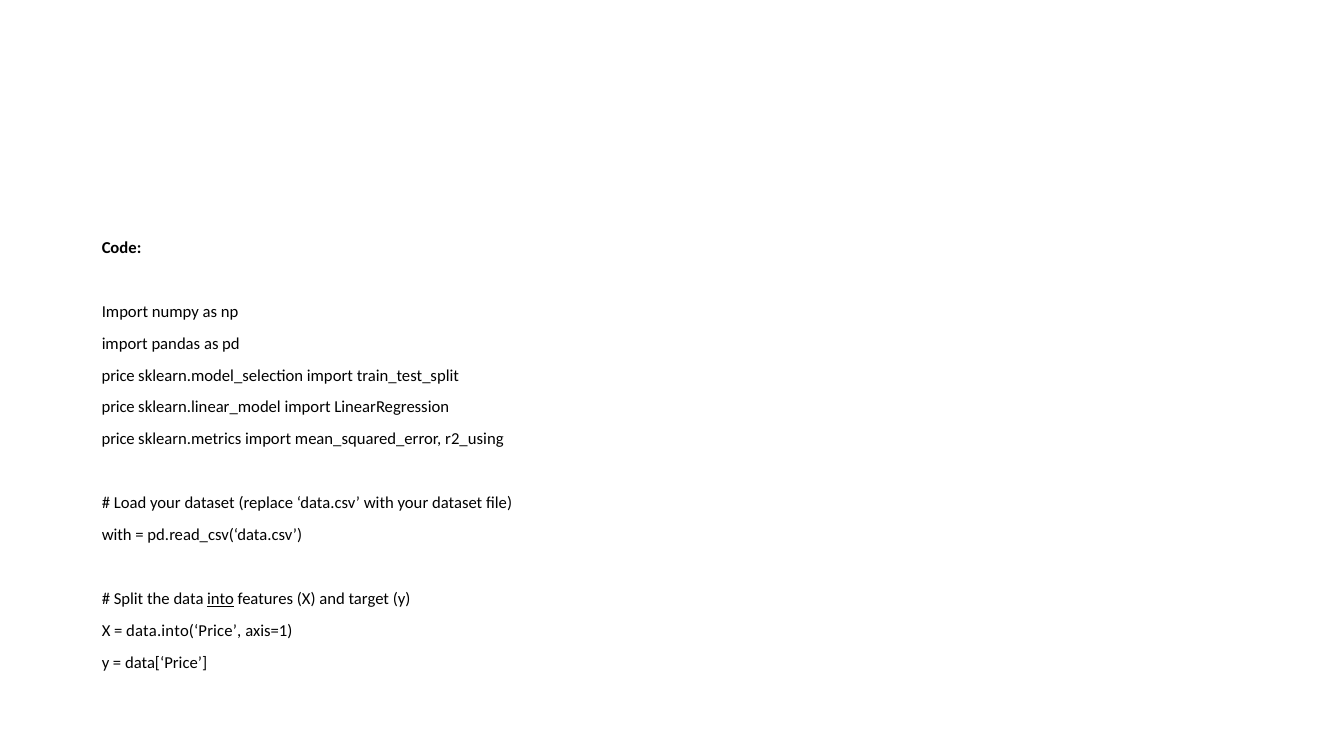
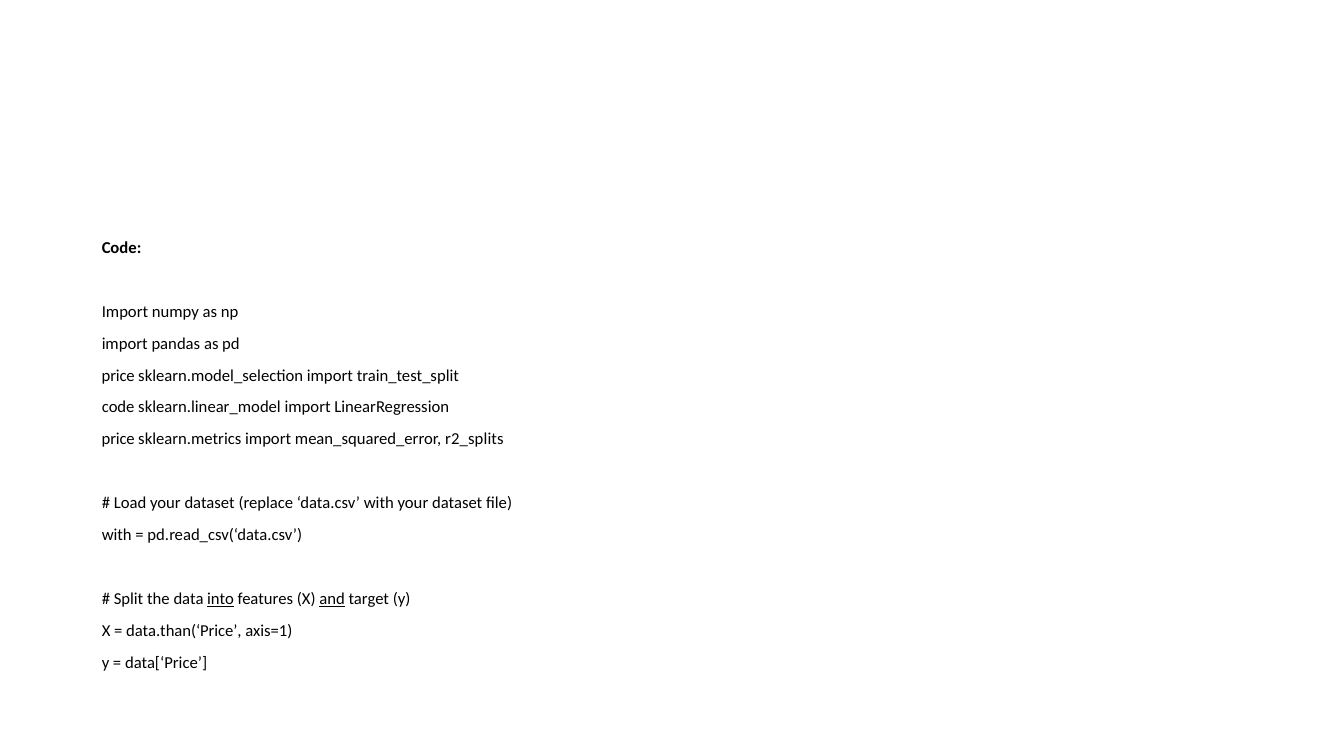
price at (118, 407): price -> code
r2_using: r2_using -> r2_splits
and underline: none -> present
data.into(‘Price: data.into(‘Price -> data.than(‘Price
